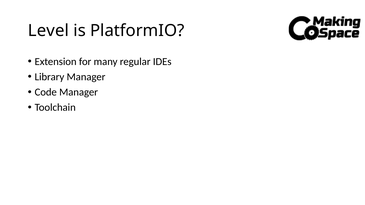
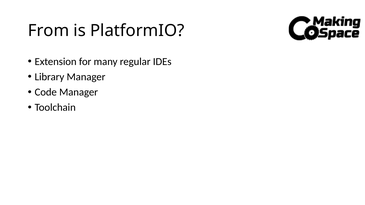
Level: Level -> From
